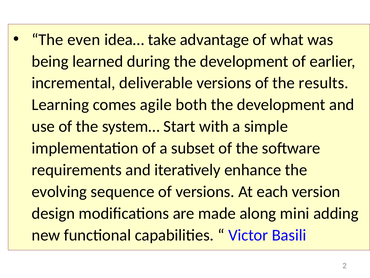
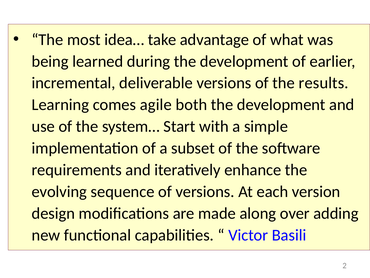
even: even -> most
mini: mini -> over
